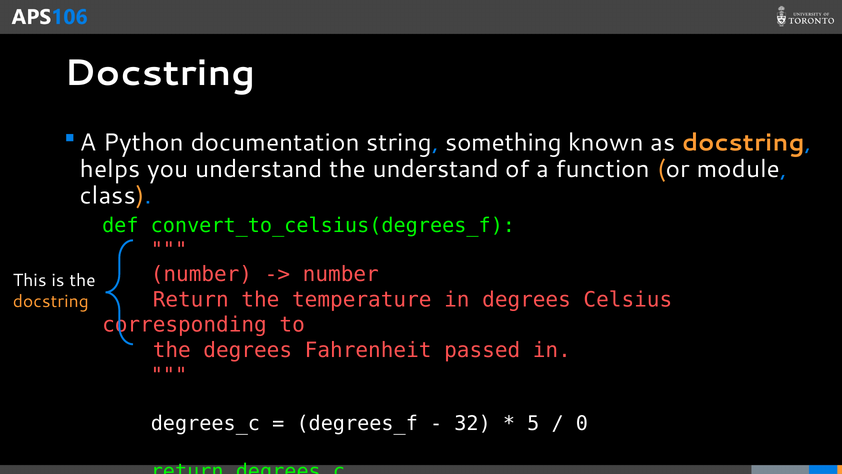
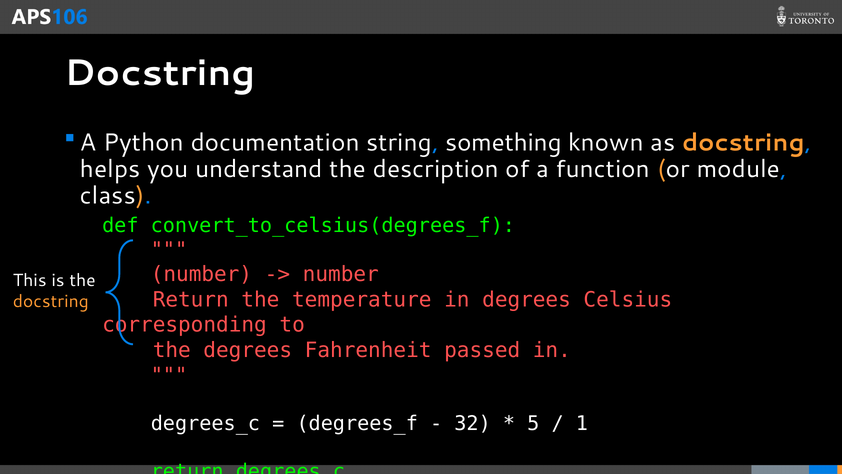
the understand: understand -> description
0: 0 -> 1
